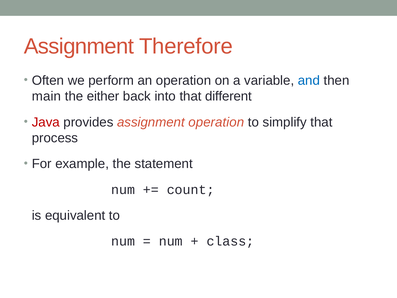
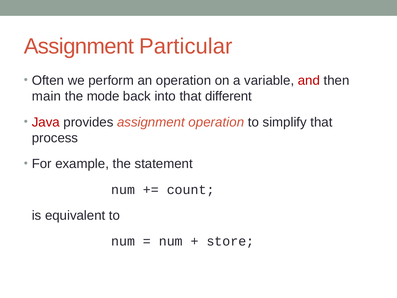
Therefore: Therefore -> Particular
and colour: blue -> red
either: either -> mode
class: class -> store
